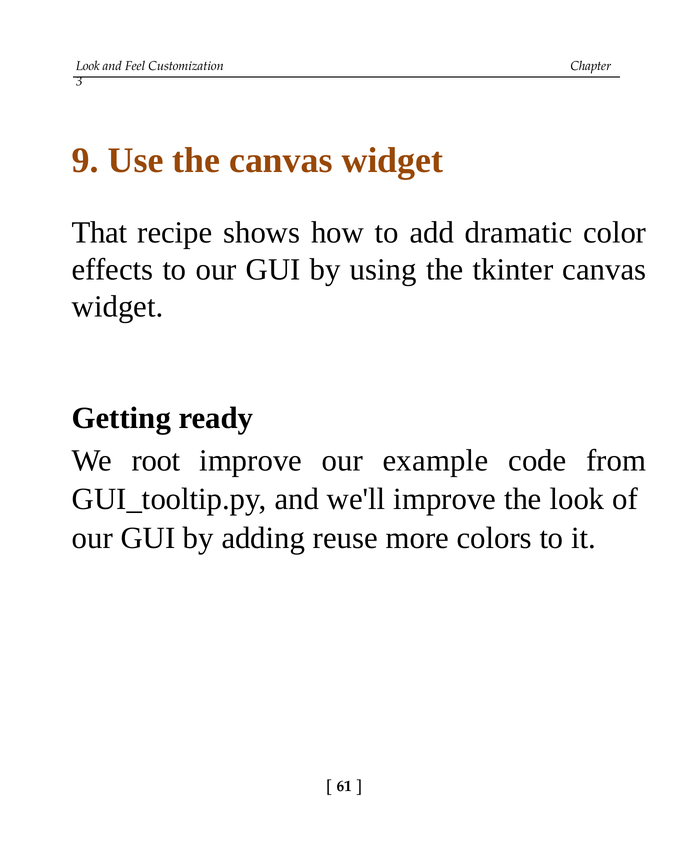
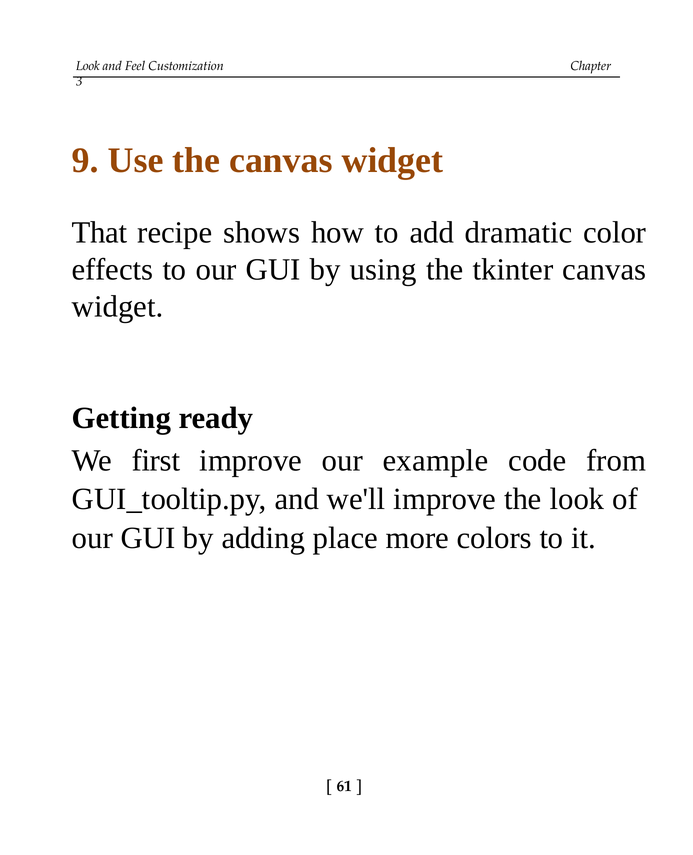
root: root -> first
reuse: reuse -> place
